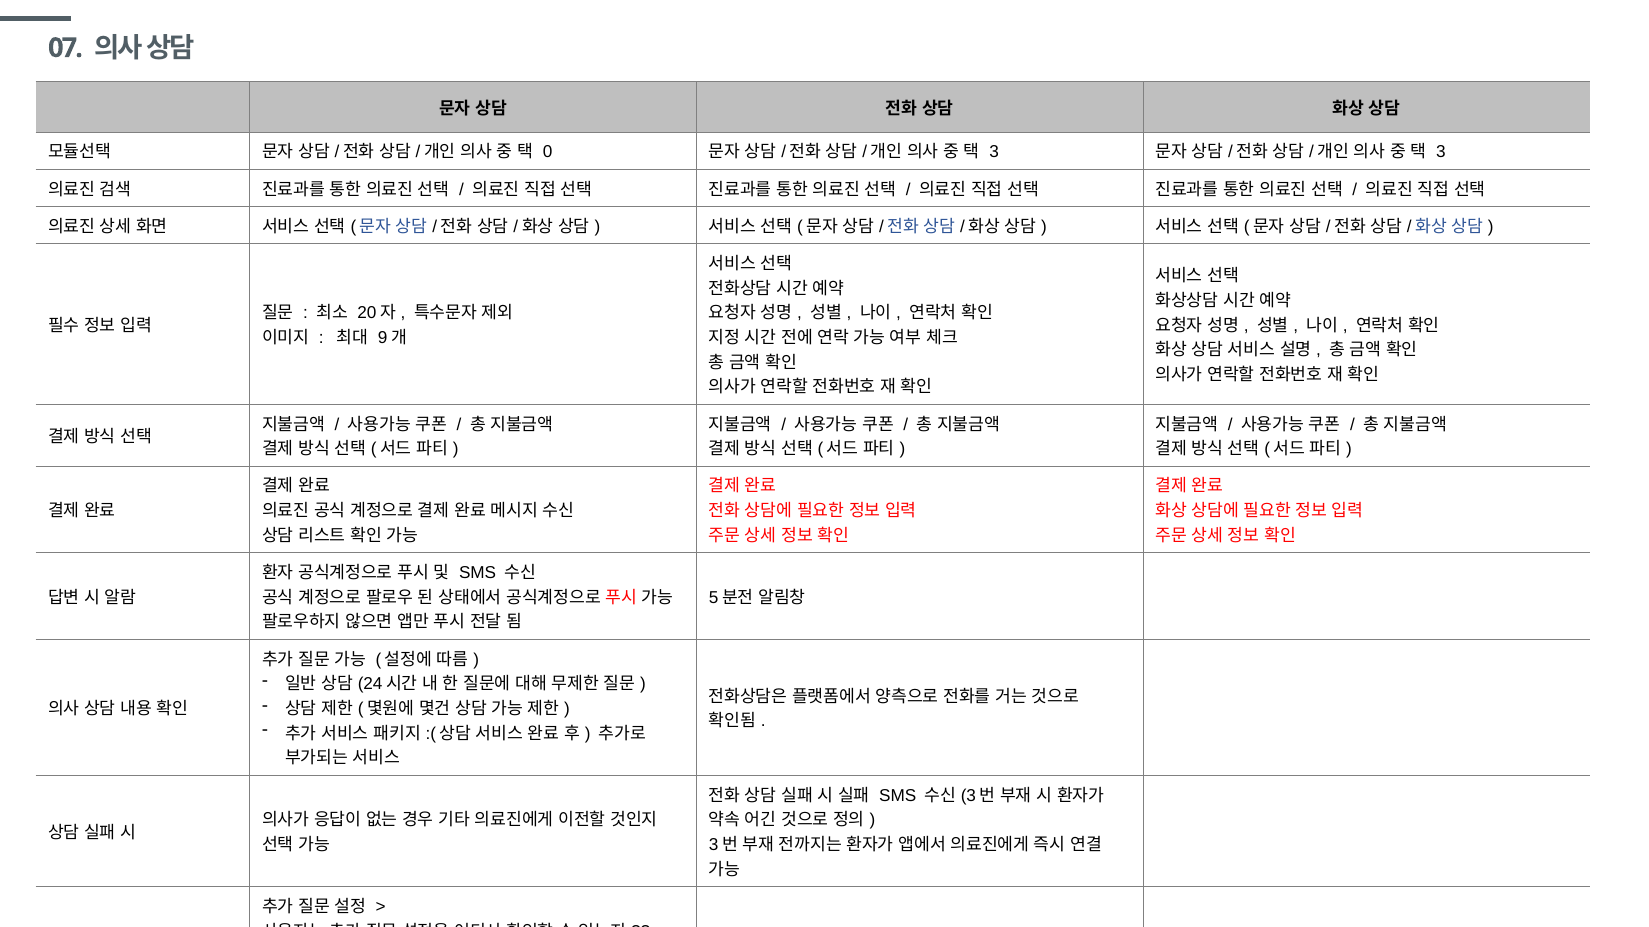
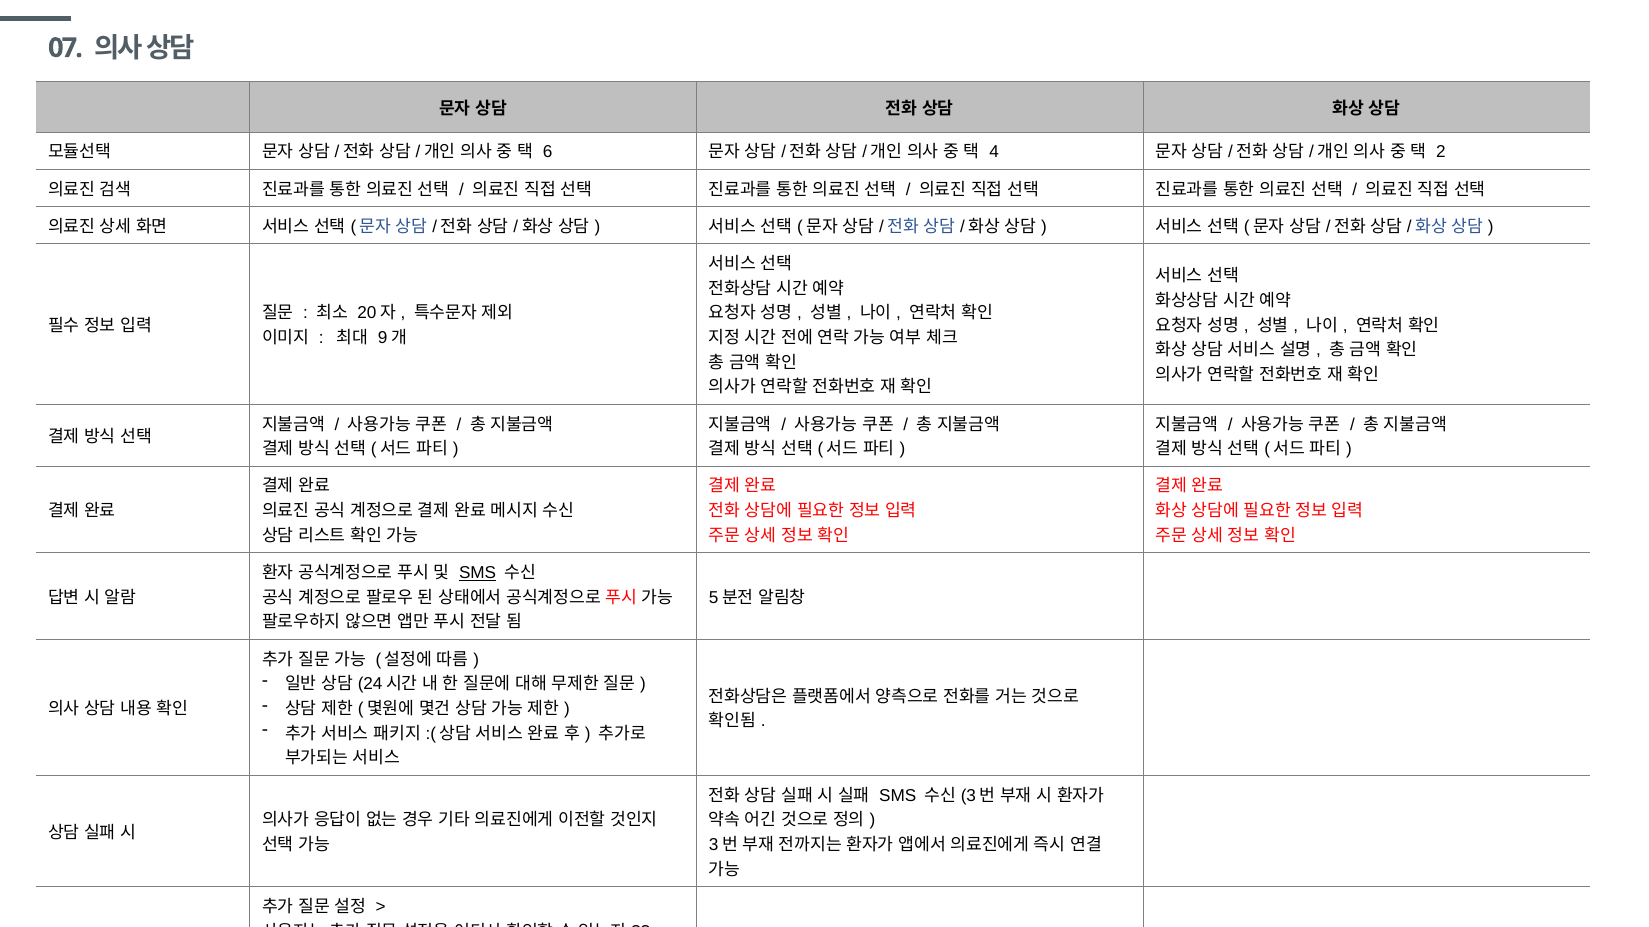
0: 0 -> 6
3 at (994, 152): 3 -> 4
3 at (1441, 152): 3 -> 2
SMS at (478, 573) underline: none -> present
